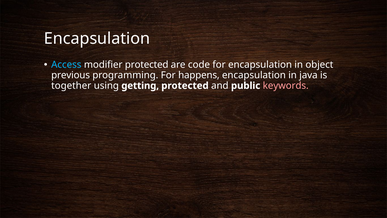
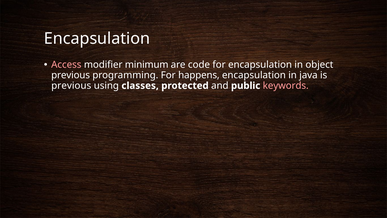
Access colour: light blue -> pink
modifier protected: protected -> minimum
together at (71, 86): together -> previous
getting: getting -> classes
